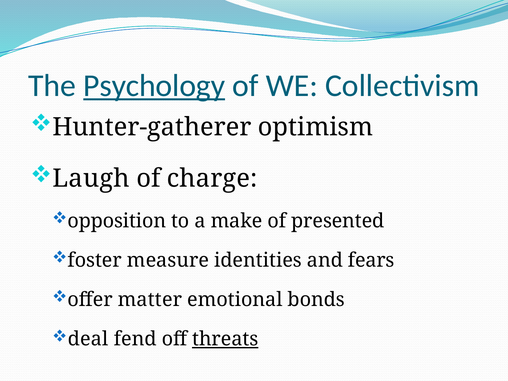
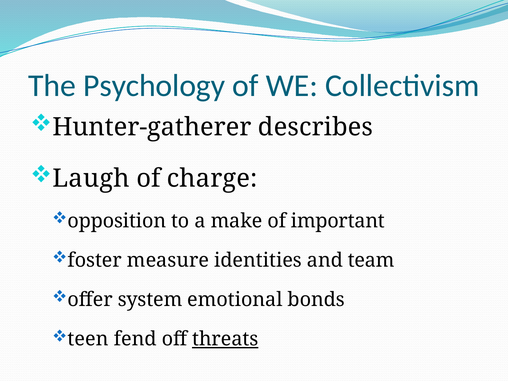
Psychology underline: present -> none
optimism: optimism -> describes
presented: presented -> important
fears: fears -> team
matter: matter -> system
deal: deal -> teen
